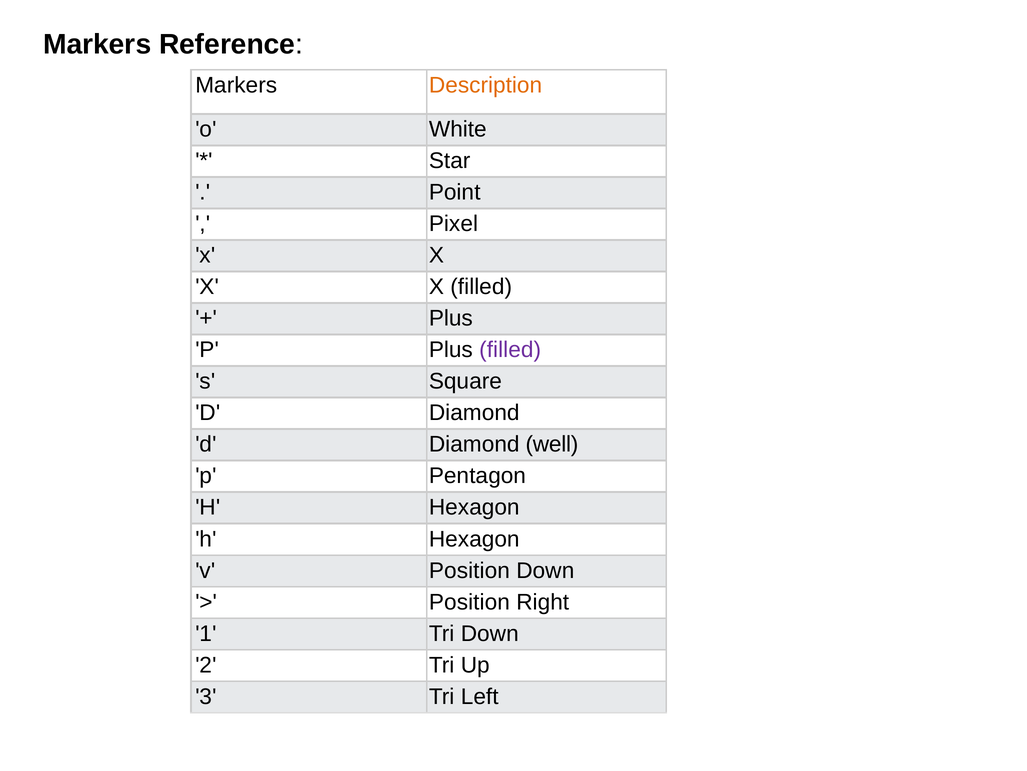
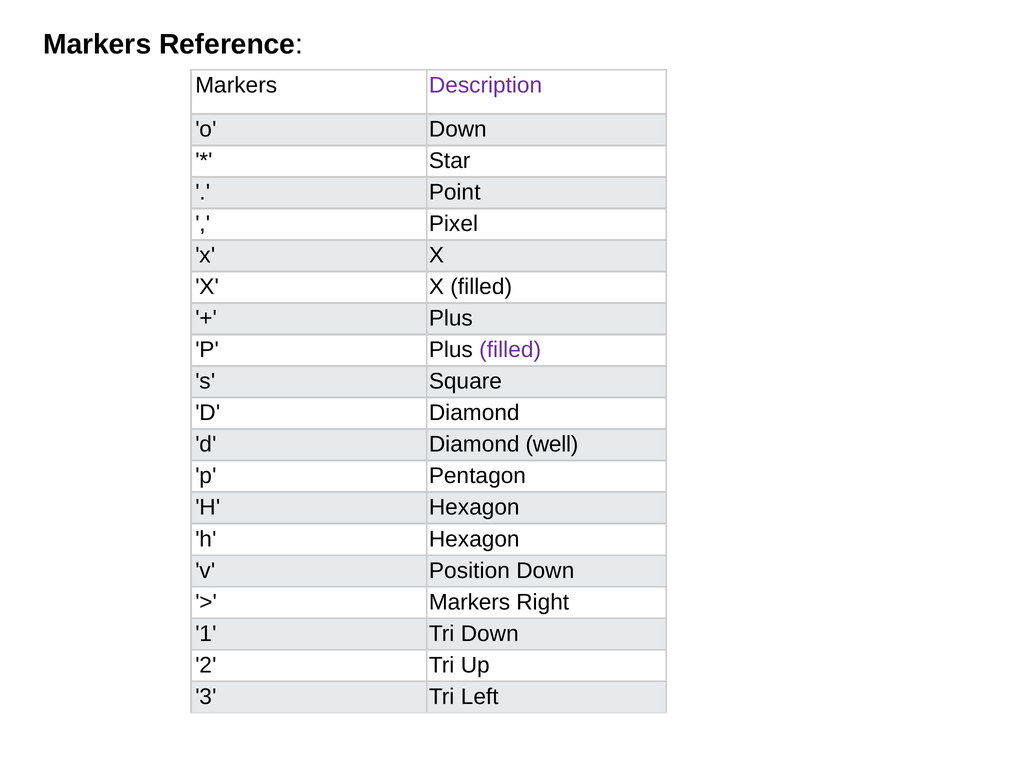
Description colour: orange -> purple
o White: White -> Down
Position at (469, 602): Position -> Markers
